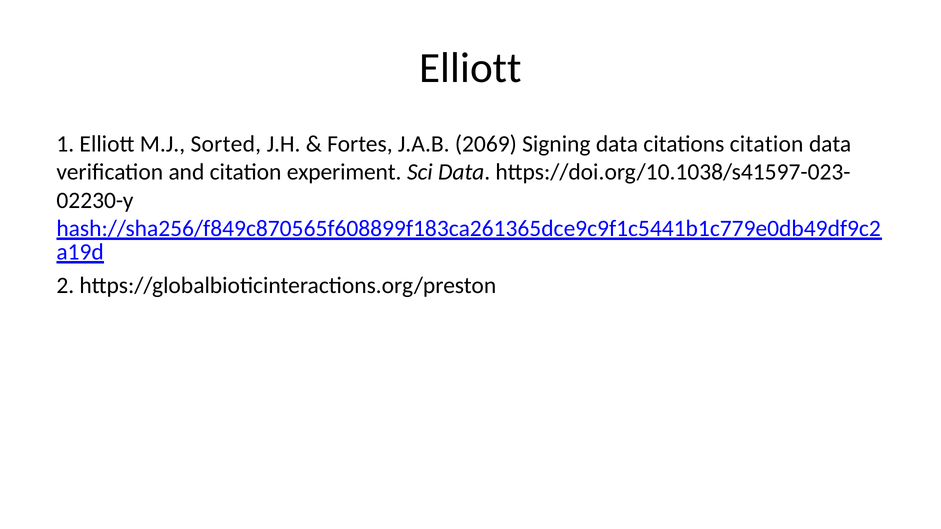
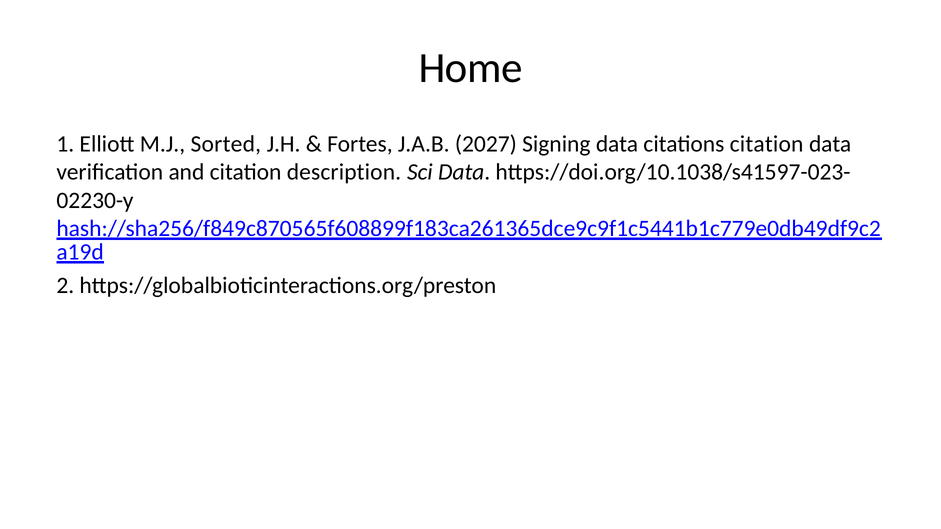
Elliott at (470, 68): Elliott -> Home
2069: 2069 -> 2027
experiment: experiment -> description
